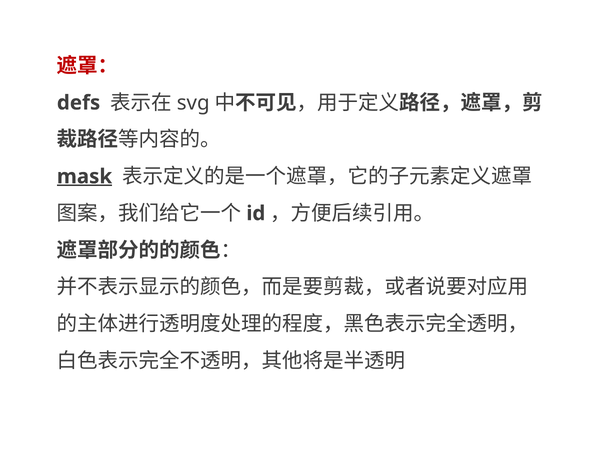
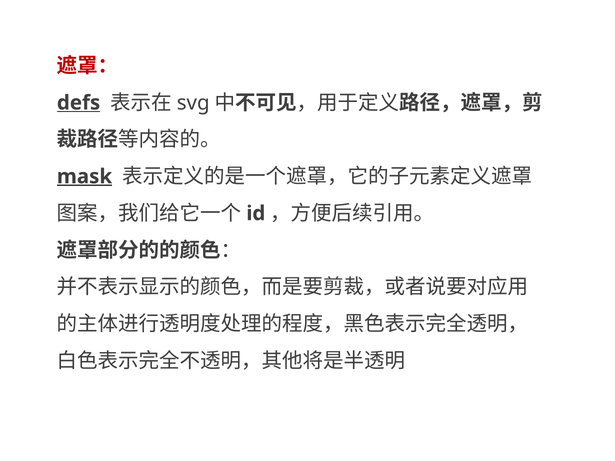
defs underline: none -> present
